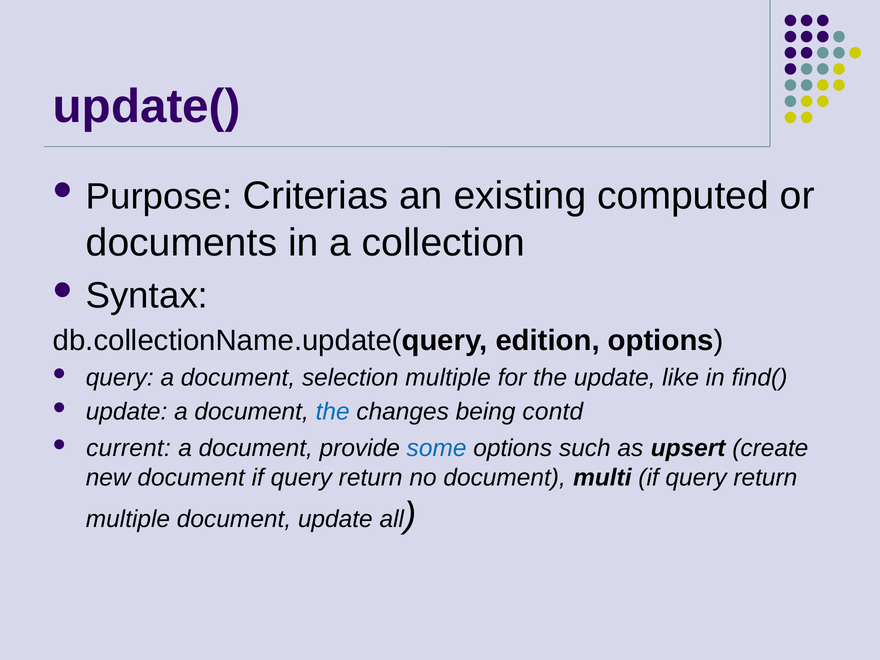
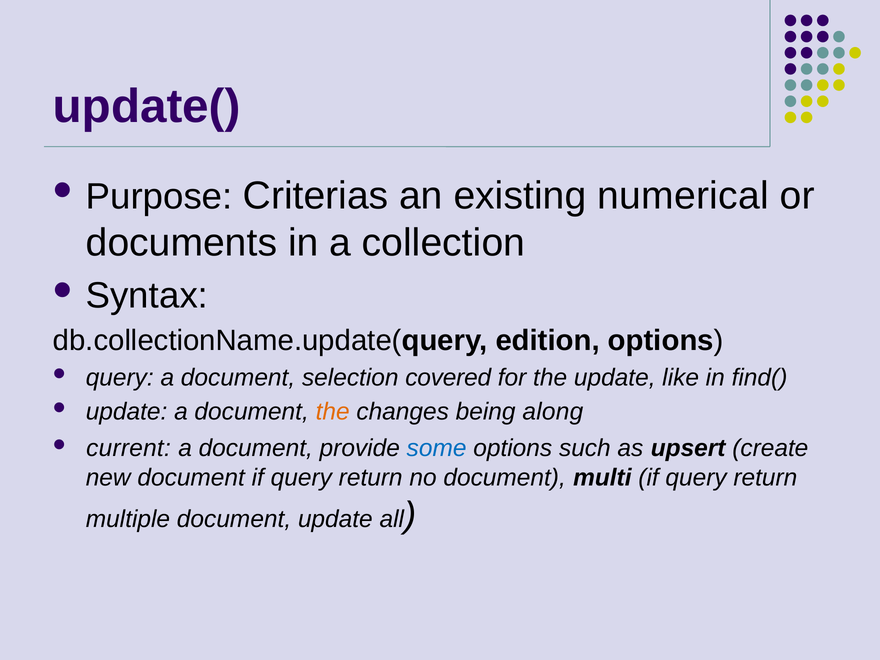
computed: computed -> numerical
selection multiple: multiple -> covered
the at (333, 412) colour: blue -> orange
contd: contd -> along
